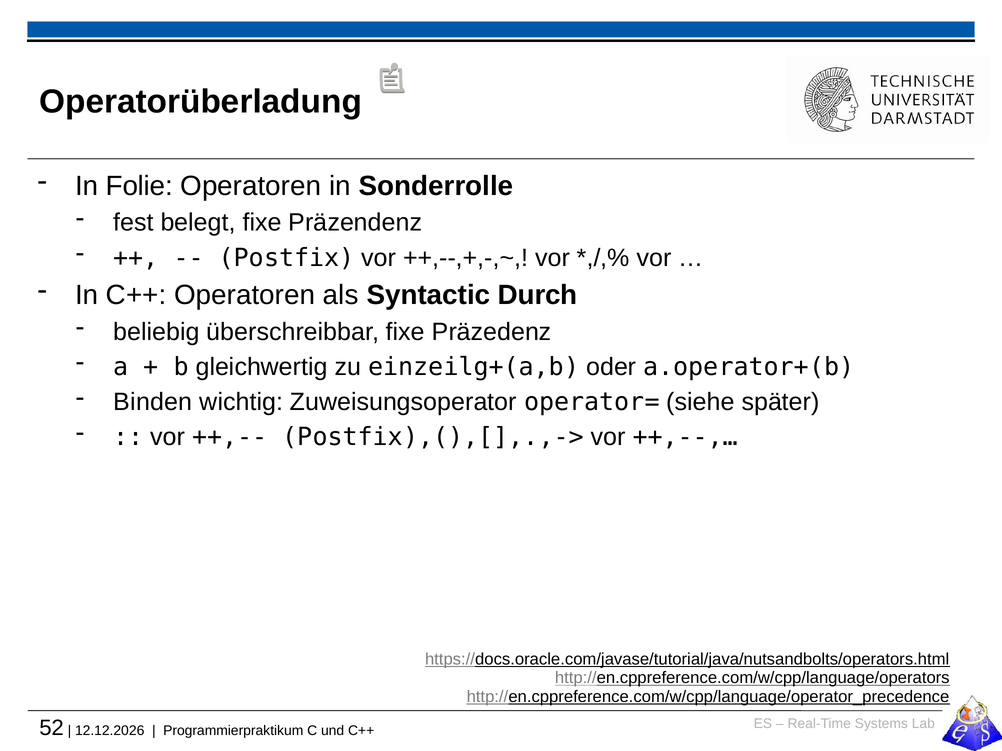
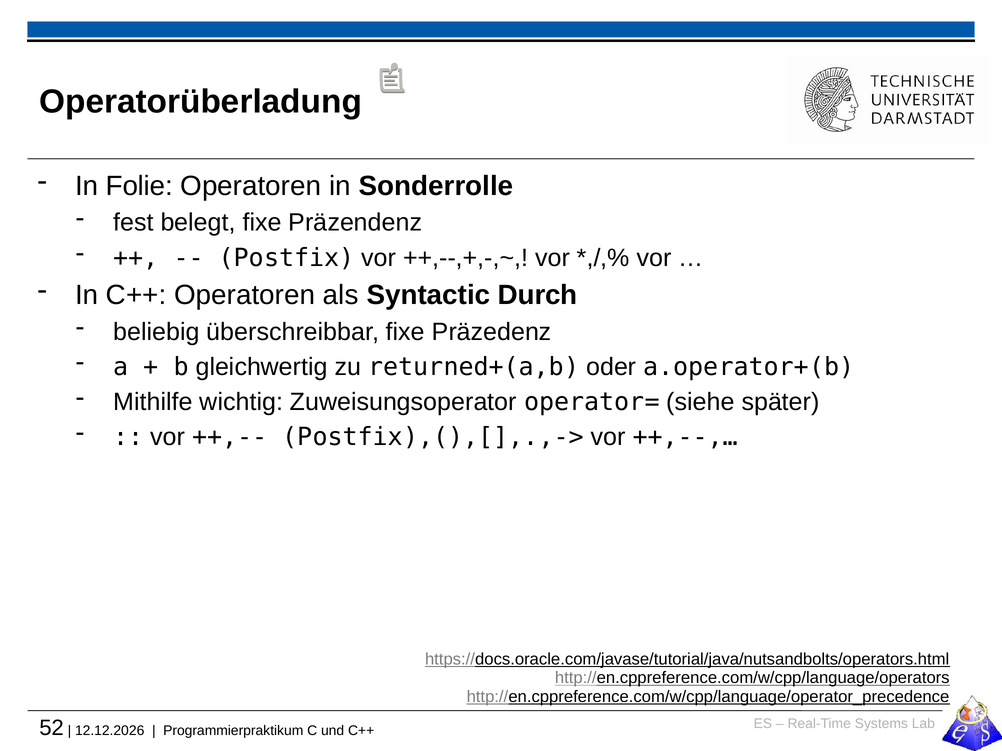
einzeilg+(a,b: einzeilg+(a,b -> returned+(a,b
Binden: Binden -> Mithilfe
